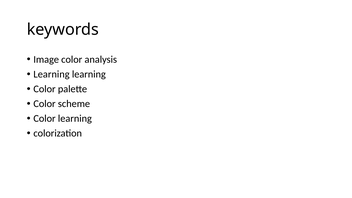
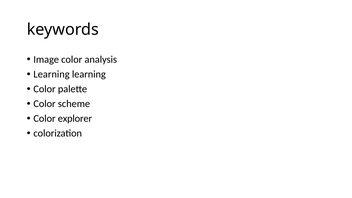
Color learning: learning -> explorer
